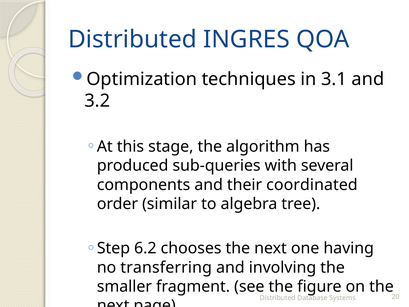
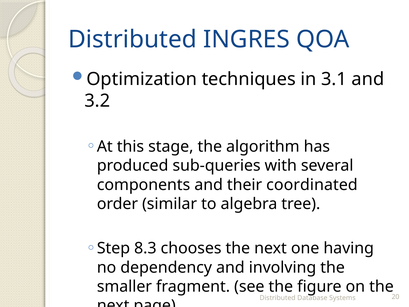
6.2: 6.2 -> 8.3
transferring: transferring -> dependency
